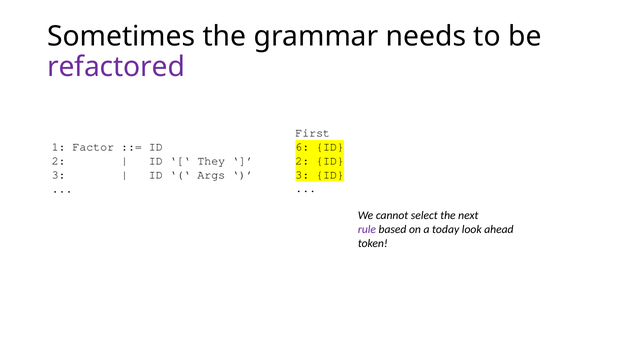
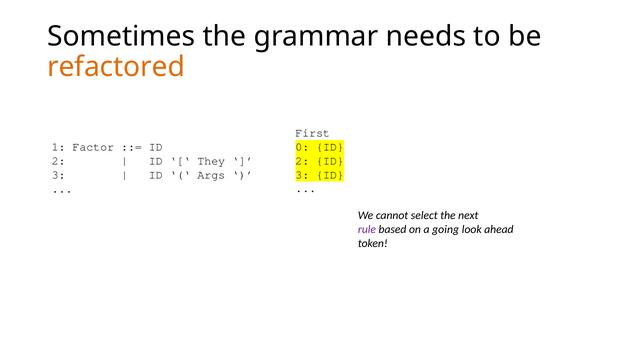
refactored colour: purple -> orange
6: 6 -> 0
today: today -> going
